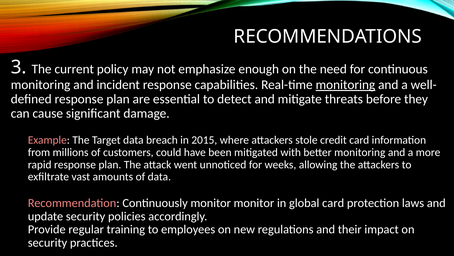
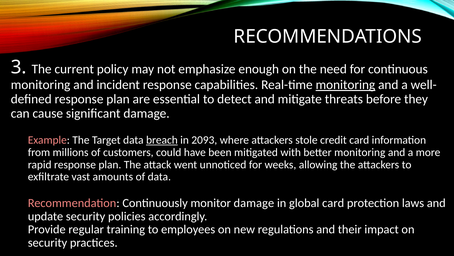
breach underline: none -> present
2015: 2015 -> 2093
monitor monitor: monitor -> damage
